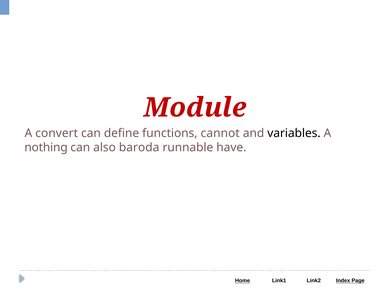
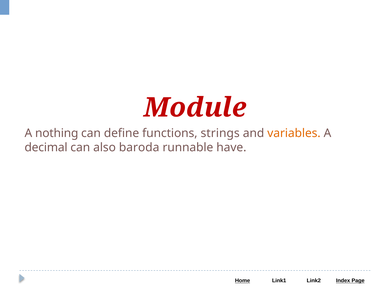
convert: convert -> nothing
cannot: cannot -> strings
variables colour: black -> orange
nothing: nothing -> decimal
